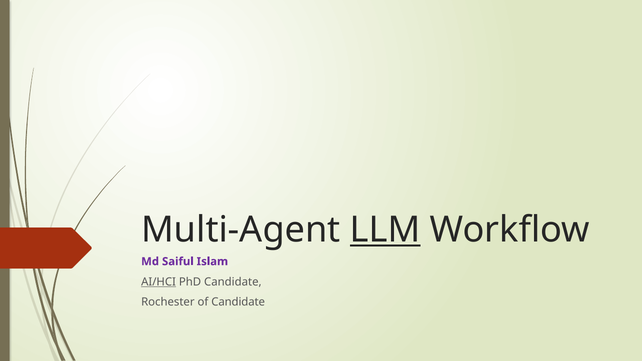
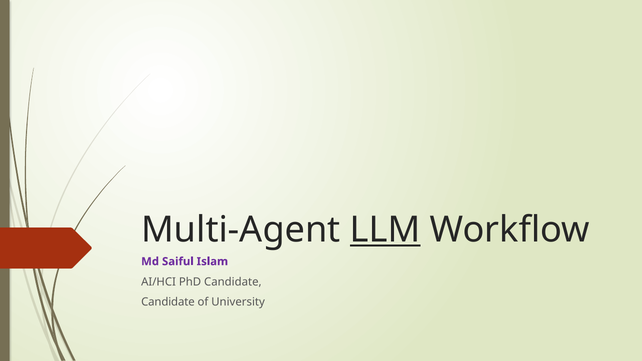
AI/HCI underline: present -> none
Rochester at (168, 302): Rochester -> Candidate
of Candidate: Candidate -> University
